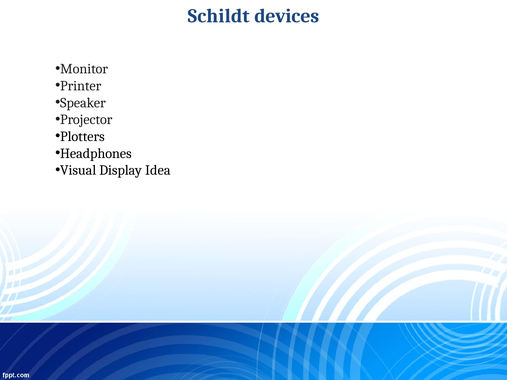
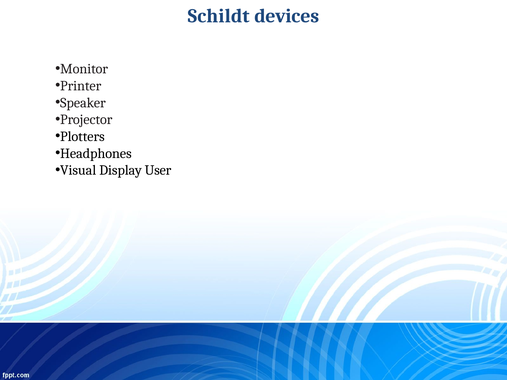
Idea: Idea -> User
